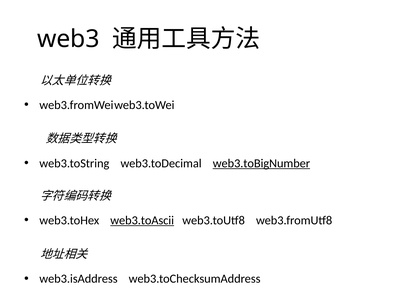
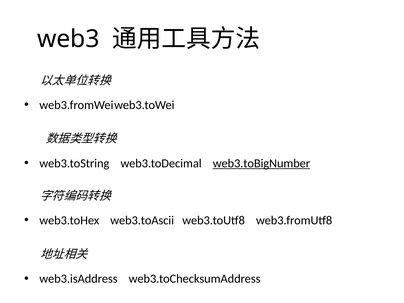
web3.toAscii underline: present -> none
